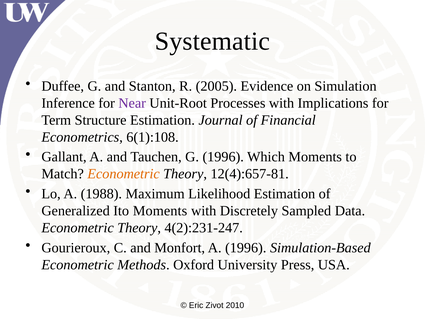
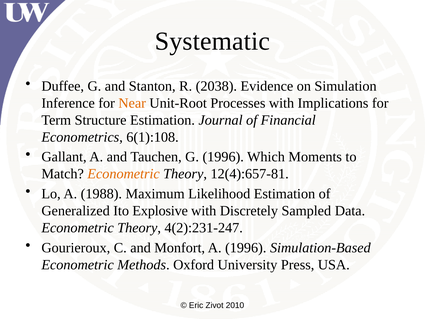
2005: 2005 -> 2038
Near colour: purple -> orange
Ito Moments: Moments -> Explosive
